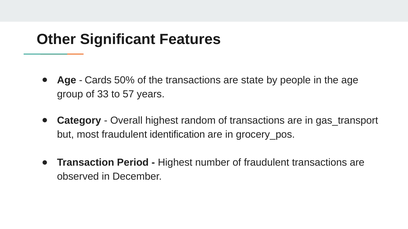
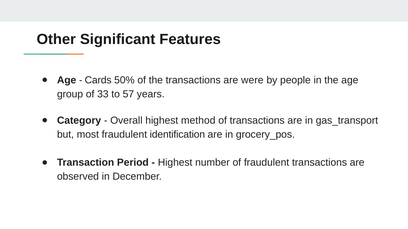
state: state -> were
random: random -> method
